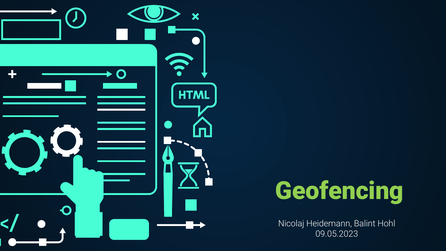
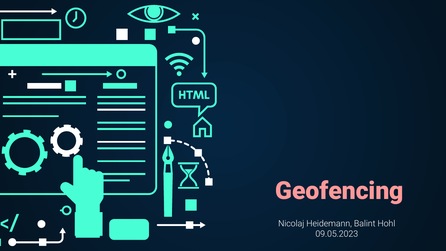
Geofencing colour: light green -> pink
